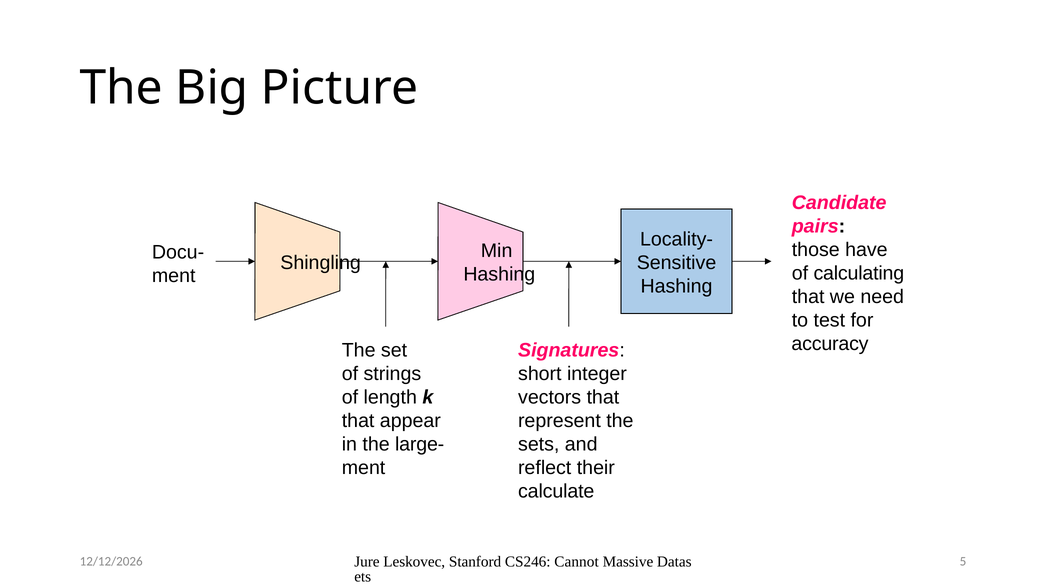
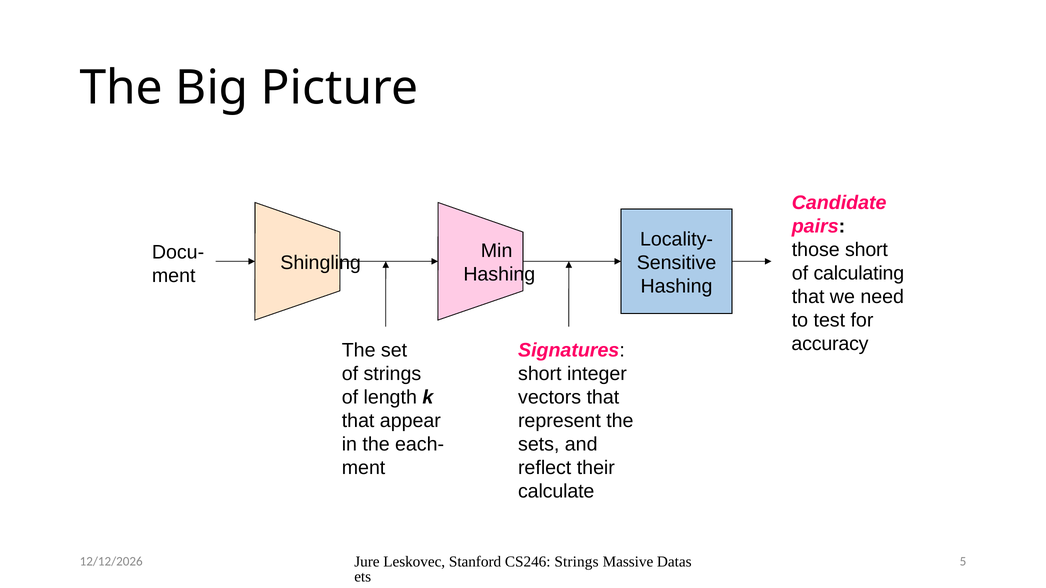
those have: have -> short
large-: large- -> each-
CS246 Cannot: Cannot -> Strings
